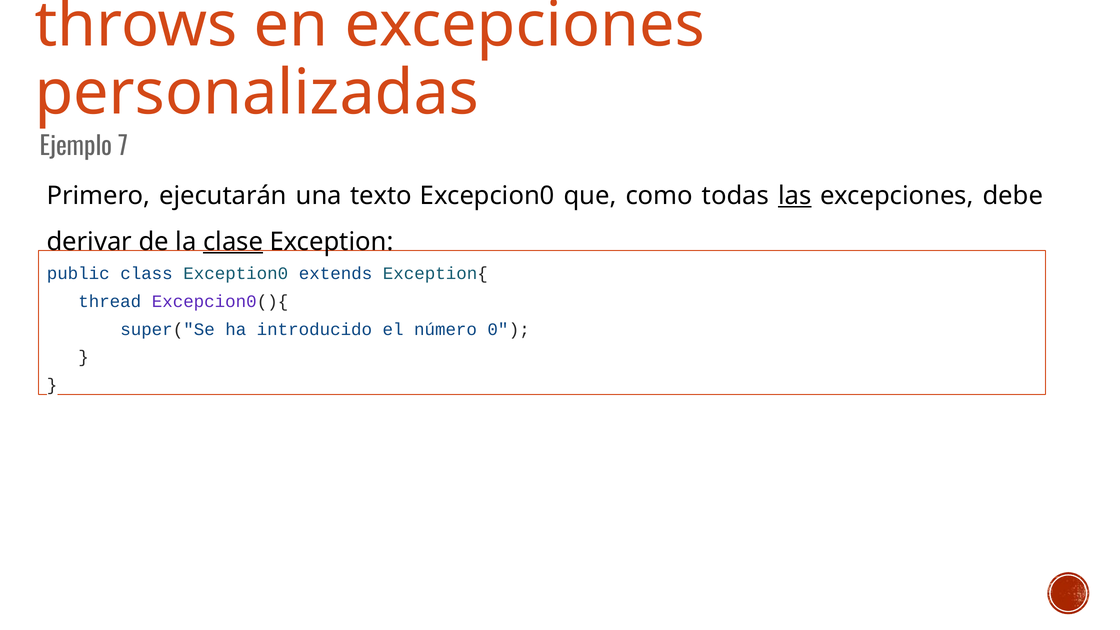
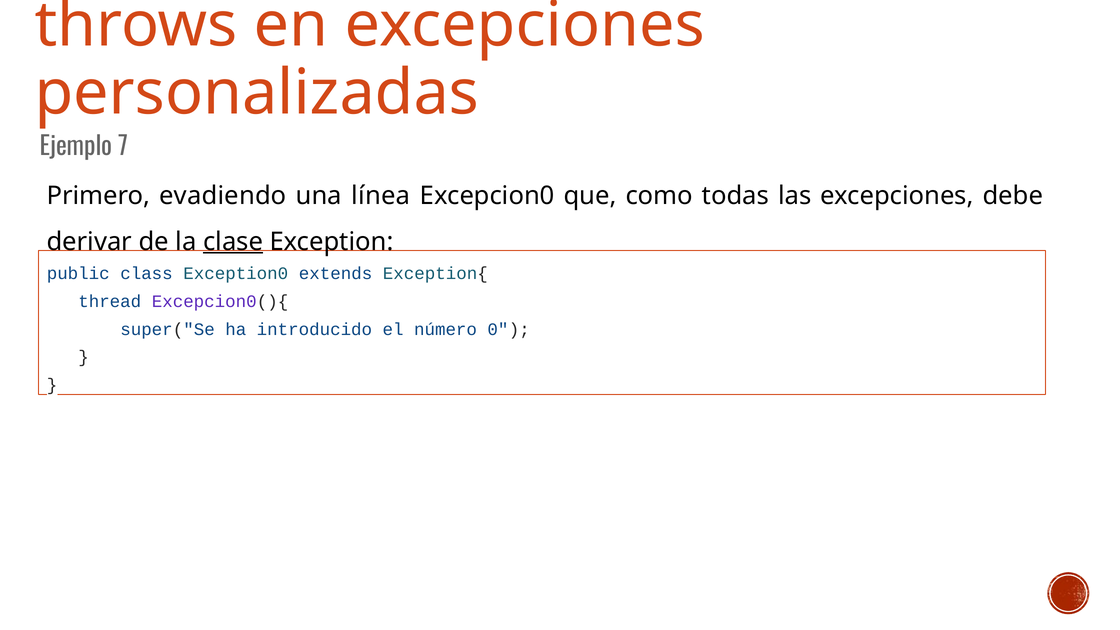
ejecutarán: ejecutarán -> evadiendo
texto: texto -> línea
las underline: present -> none
